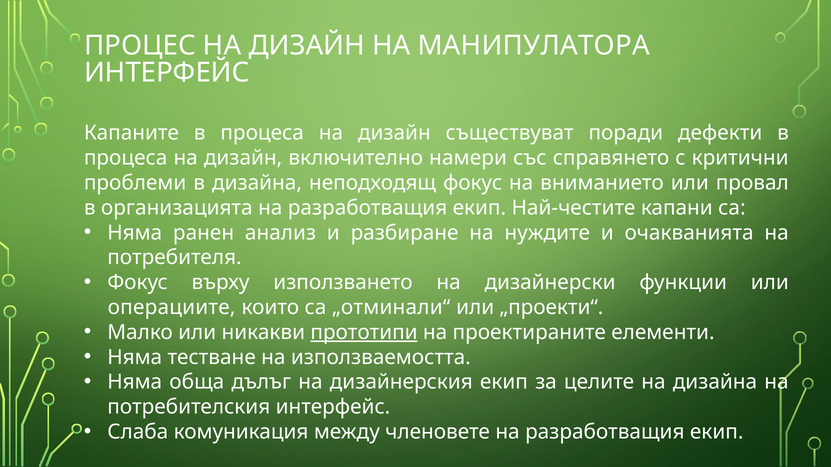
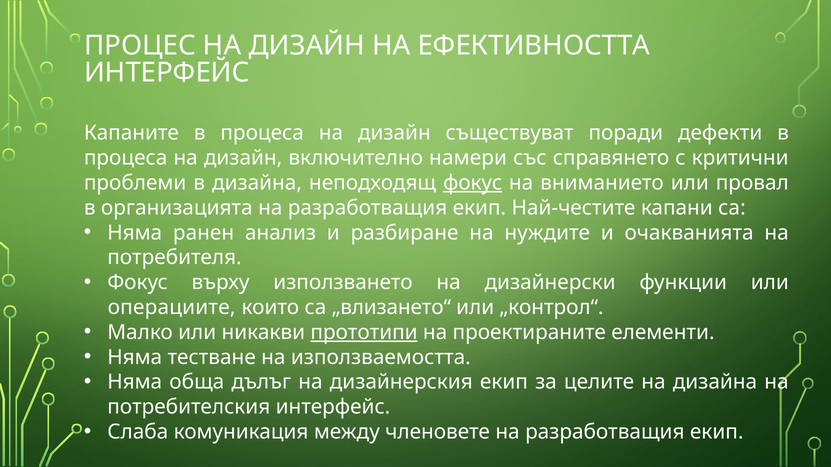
МАНИПУЛАТОРА: МАНИПУЛАТОРА -> ЕФЕКТИВНОСТТА
фокус at (473, 183) underline: none -> present
„отминали“: „отминали“ -> „влизането“
„проекти“: „проекти“ -> „контрол“
